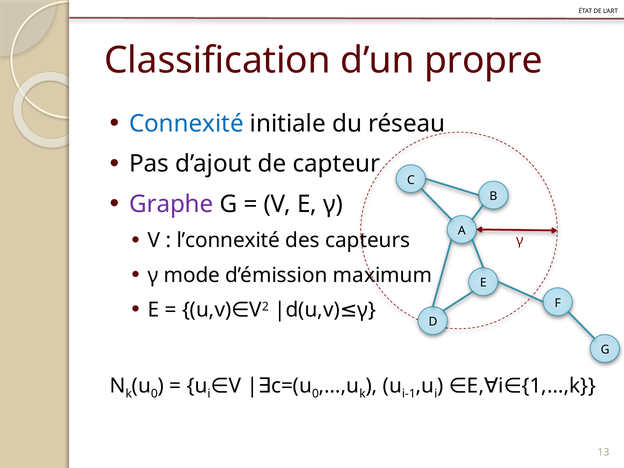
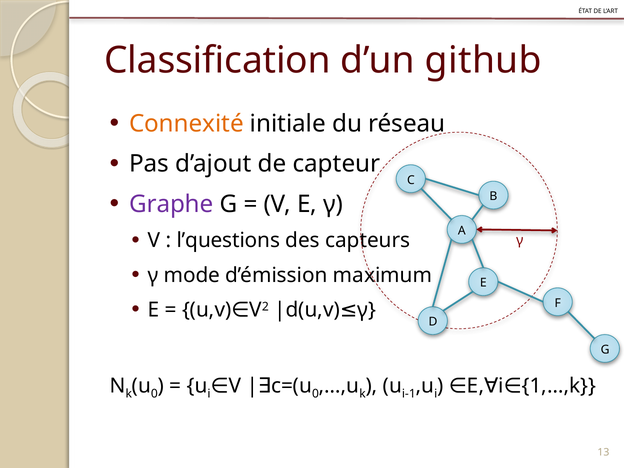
propre: propre -> github
Connexité colour: blue -> orange
l’connexité: l’connexité -> l’questions
